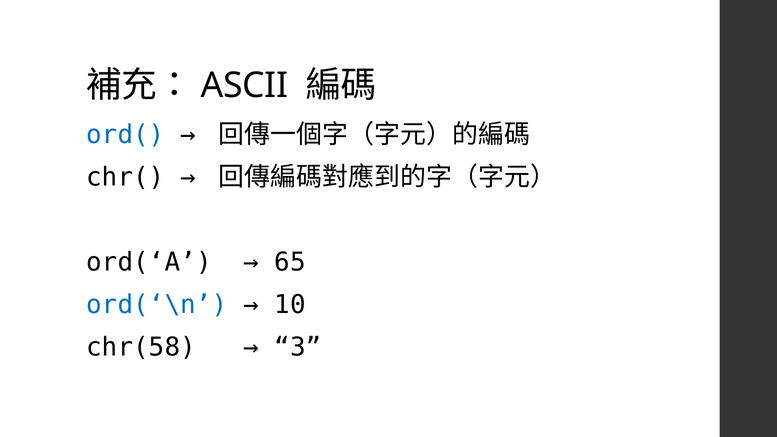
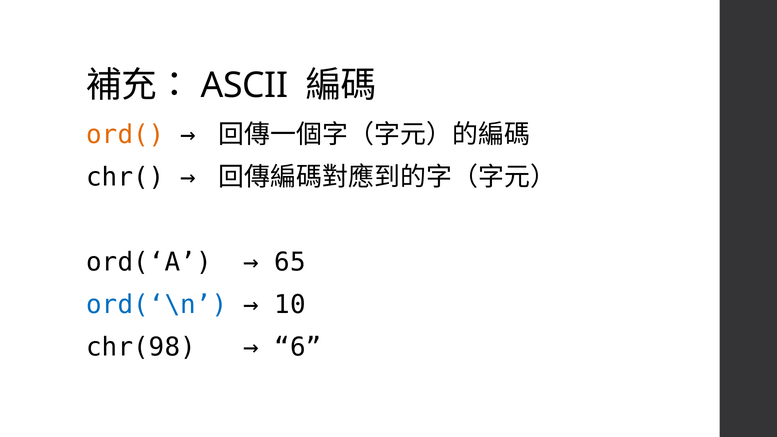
ord( colour: blue -> orange
chr(58: chr(58 -> chr(98
3: 3 -> 6
